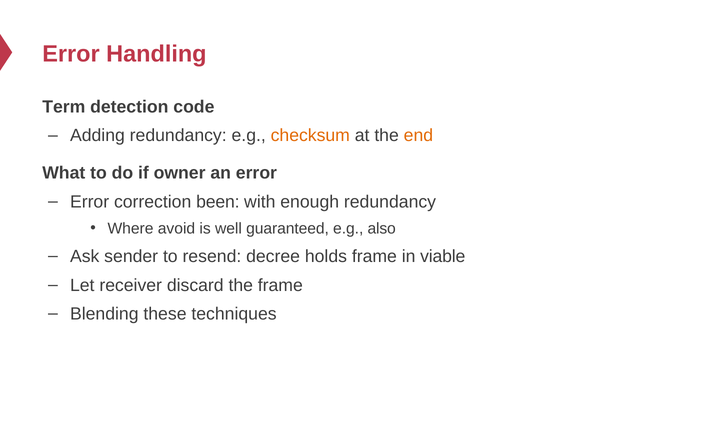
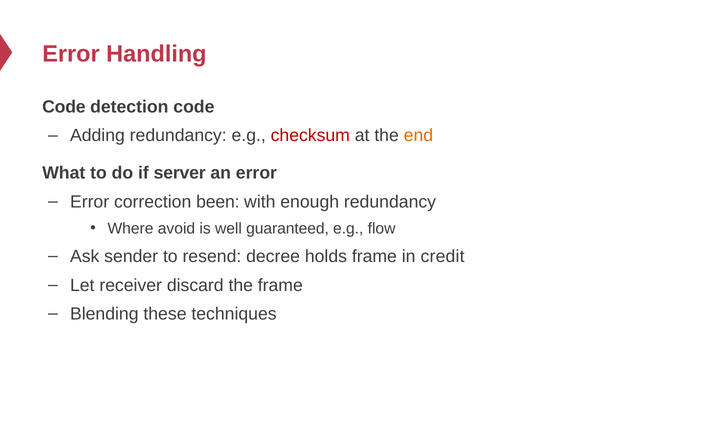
Term at (64, 107): Term -> Code
checksum colour: orange -> red
owner: owner -> server
also: also -> flow
viable: viable -> credit
